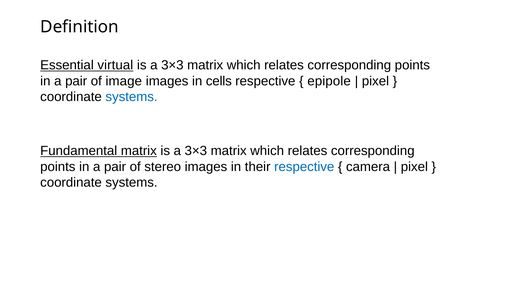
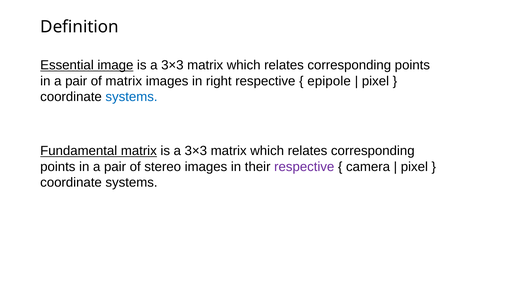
virtual: virtual -> image
of image: image -> matrix
cells: cells -> right
respective at (304, 167) colour: blue -> purple
